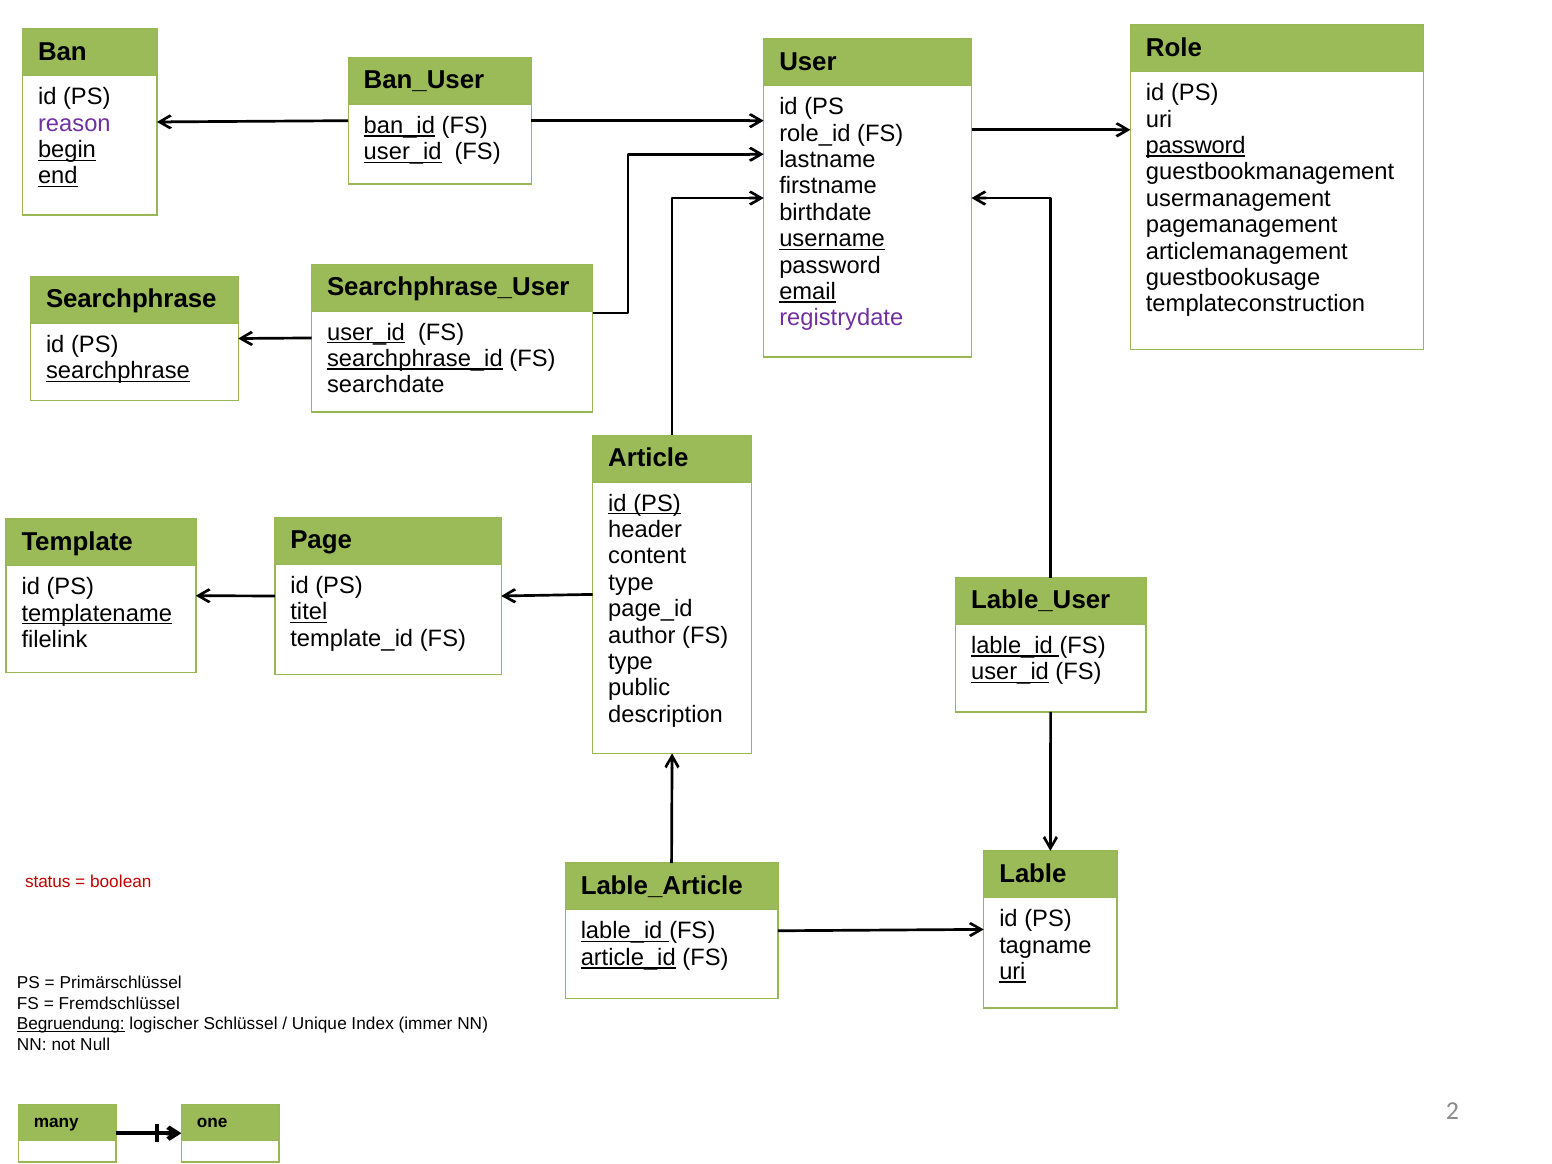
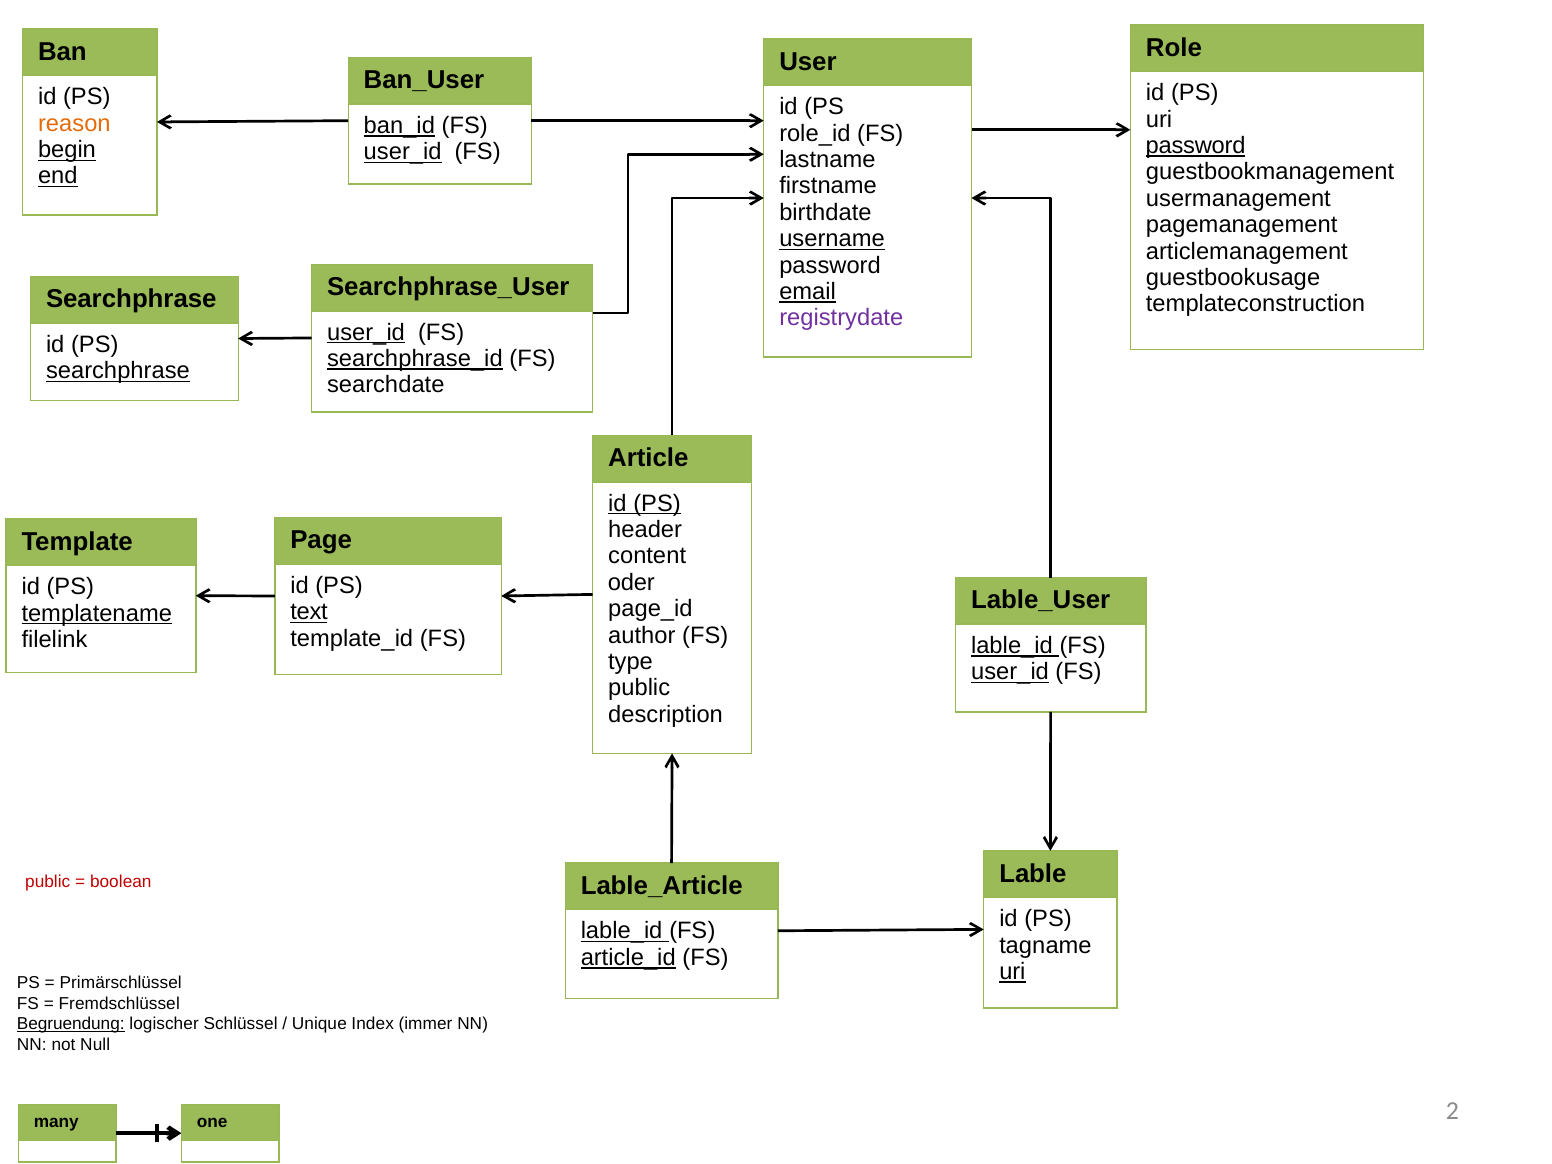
reason colour: purple -> orange
type at (631, 582): type -> oder
titel: titel -> text
status at (48, 882): status -> public
